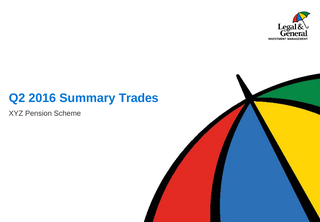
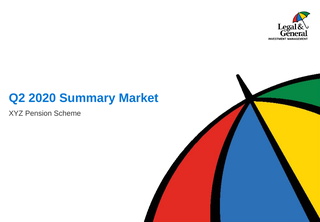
2016: 2016 -> 2020
Trades: Trades -> Market
